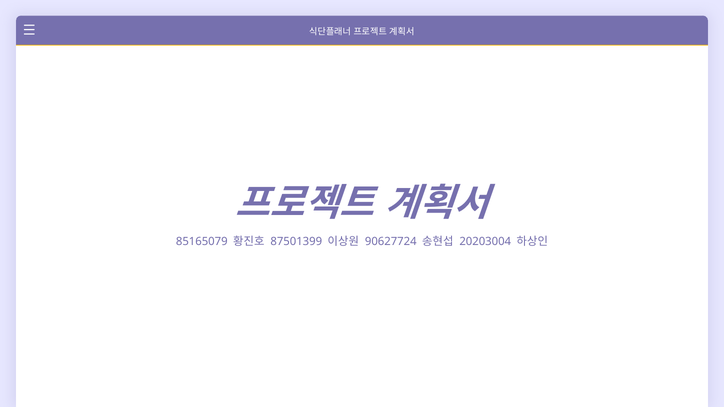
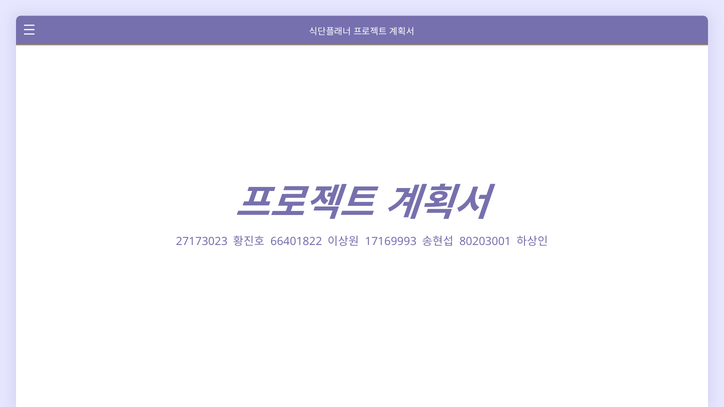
85165079: 85165079 -> 27173023
87501399: 87501399 -> 66401822
90627724: 90627724 -> 17169993
20203004: 20203004 -> 80203001
